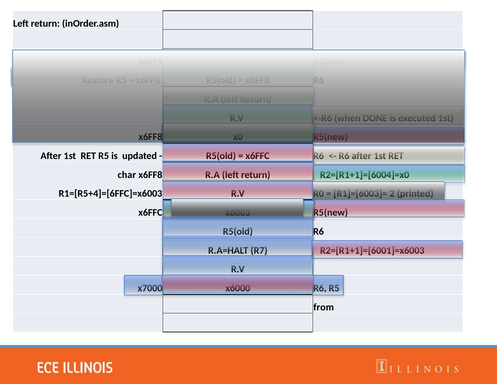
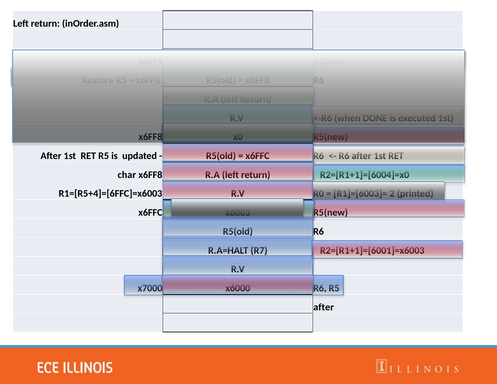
from at (324, 307): from -> after
